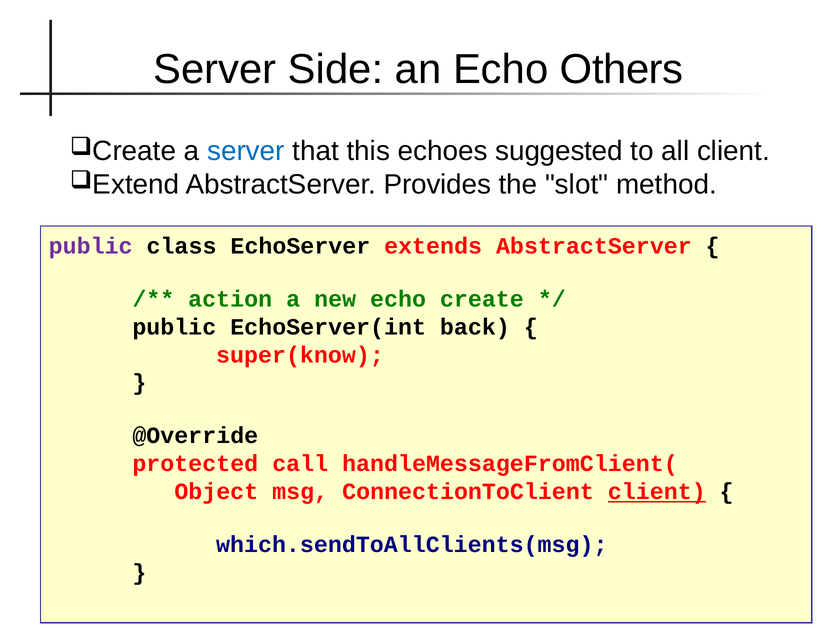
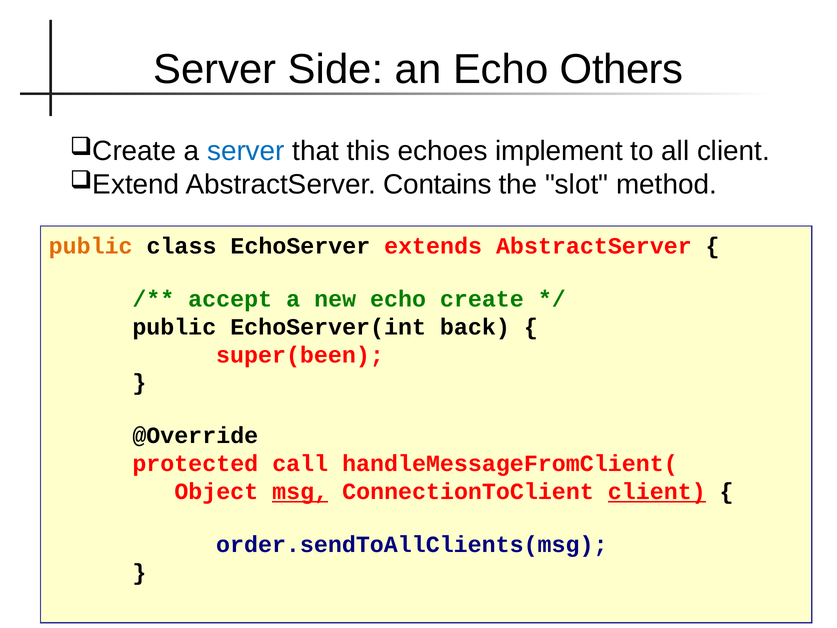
suggested: suggested -> implement
Provides: Provides -> Contains
public at (91, 246) colour: purple -> orange
action: action -> accept
super(know: super(know -> super(been
msg underline: none -> present
which.sendToAllClients(msg: which.sendToAllClients(msg -> order.sendToAllClients(msg
